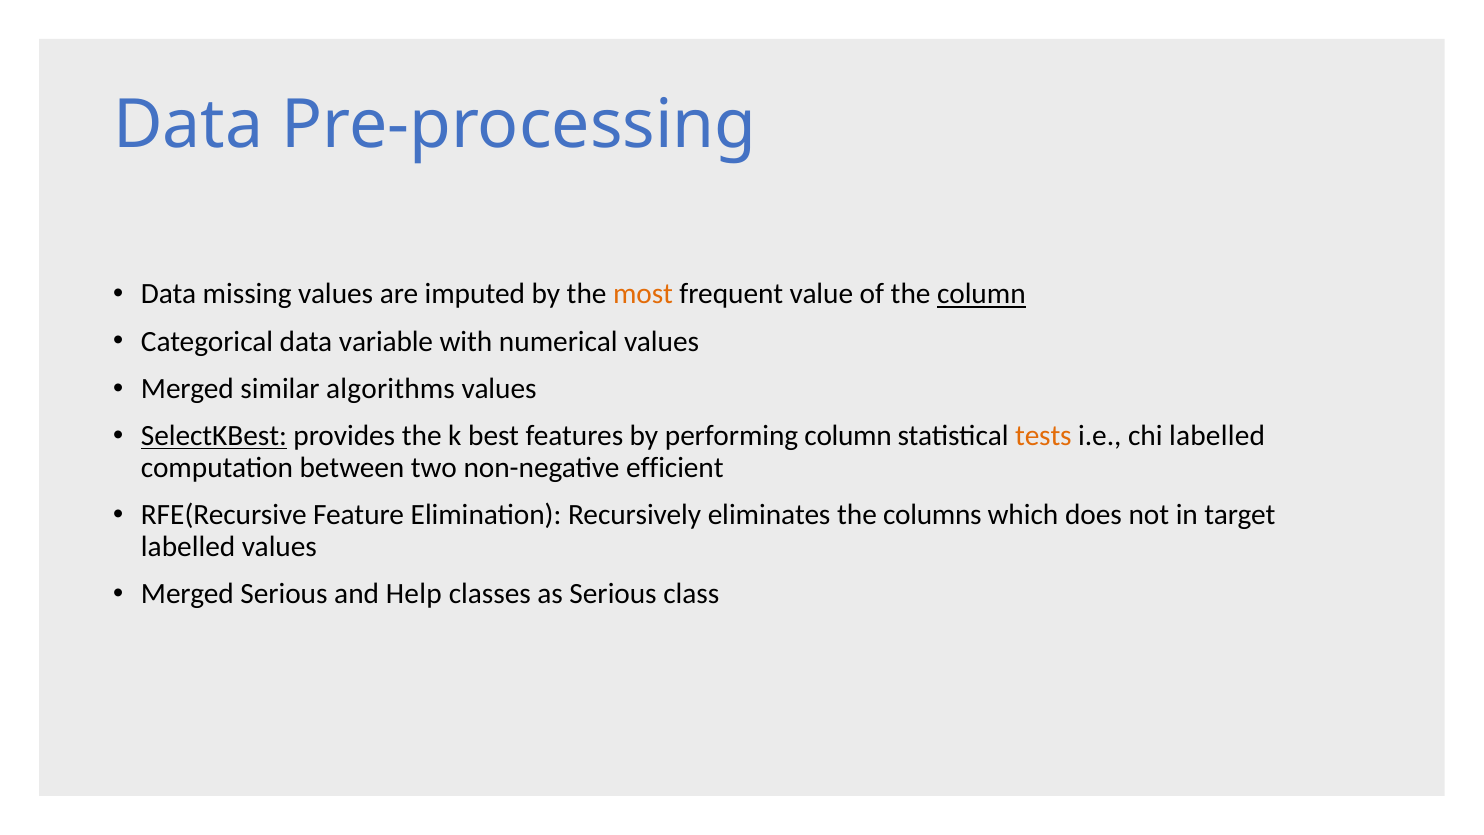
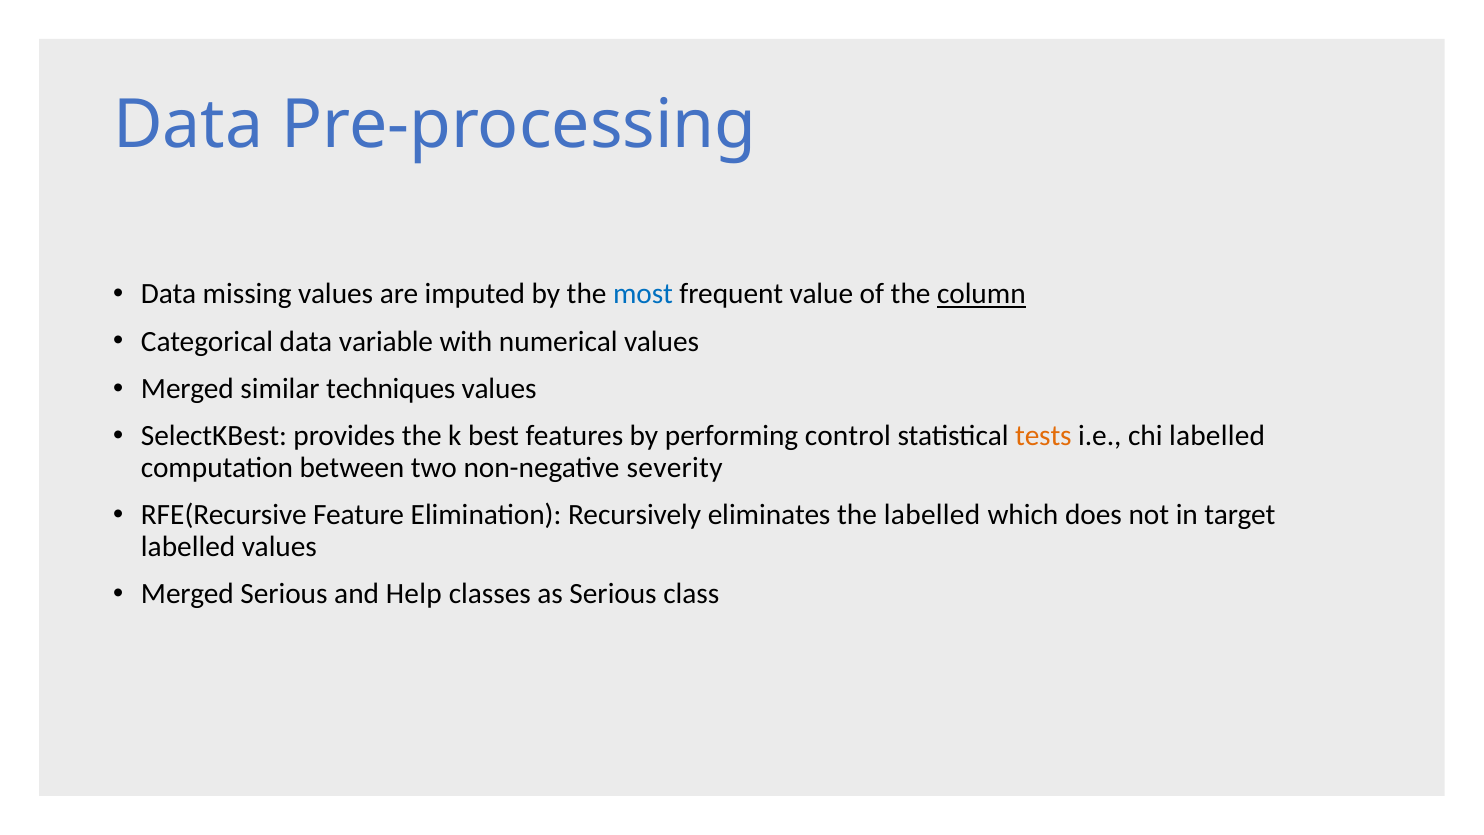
most colour: orange -> blue
algorithms: algorithms -> techniques
SelectKBest underline: present -> none
performing column: column -> control
efficient: efficient -> severity
the columns: columns -> labelled
